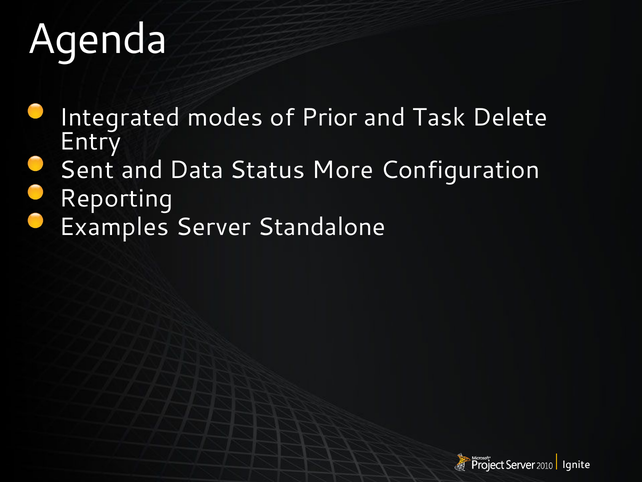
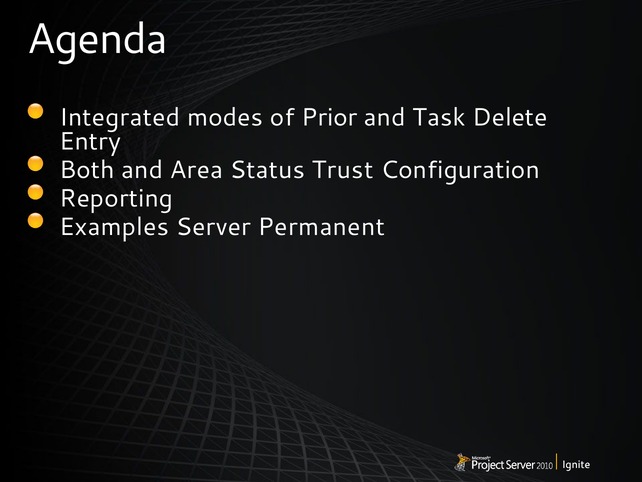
Sent: Sent -> Both
Data: Data -> Area
More: More -> Trust
Standalone: Standalone -> Permanent
